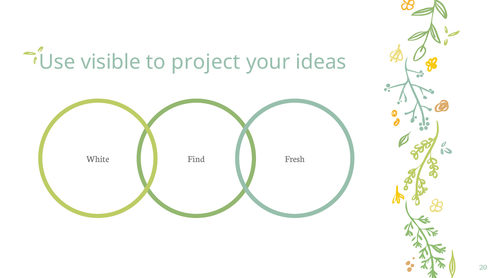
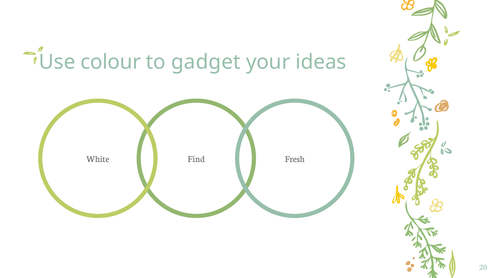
visible: visible -> colour
project: project -> gadget
